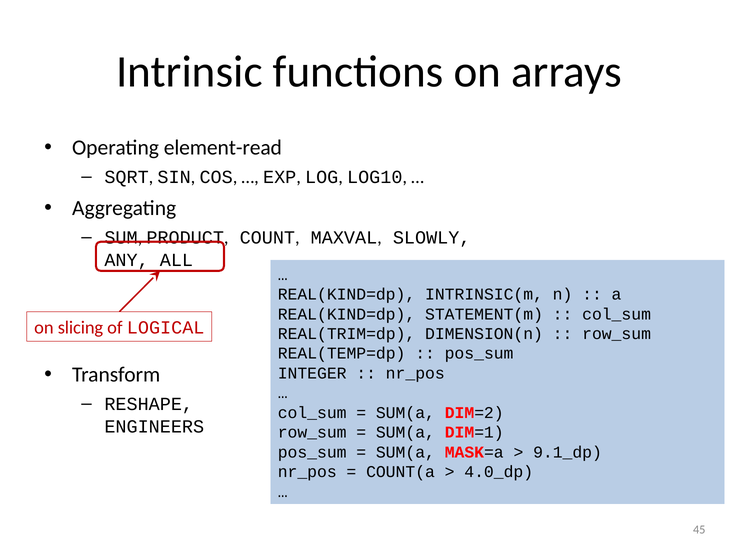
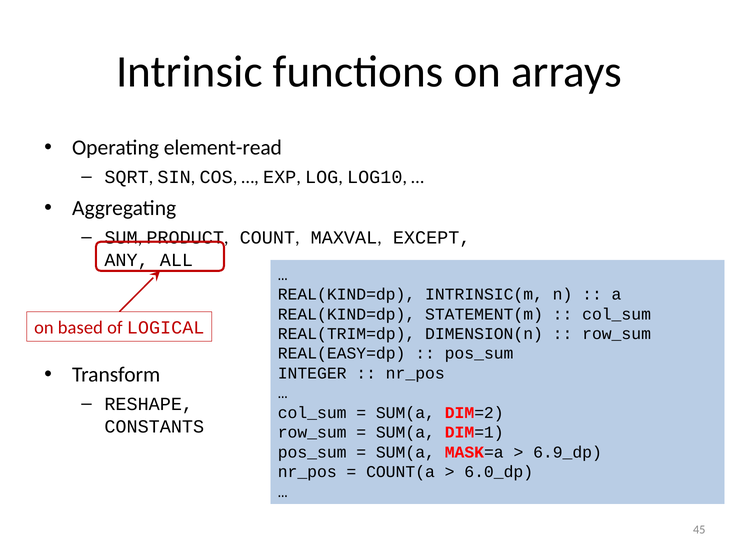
SLOWLY: SLOWLY -> EXCEPT
slicing: slicing -> based
REAL(TEMP=dp: REAL(TEMP=dp -> REAL(EASY=dp
ENGINEERS: ENGINEERS -> CONSTANTS
9.1_dp: 9.1_dp -> 6.9_dp
4.0_dp: 4.0_dp -> 6.0_dp
